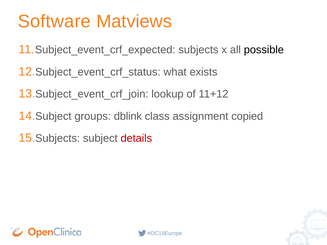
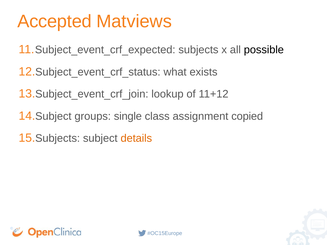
Software: Software -> Accepted
dblink: dblink -> single
details colour: red -> orange
